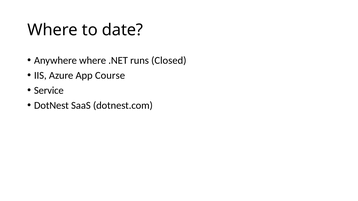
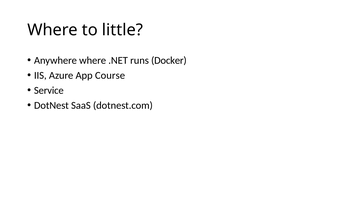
date: date -> little
Closed: Closed -> Docker
